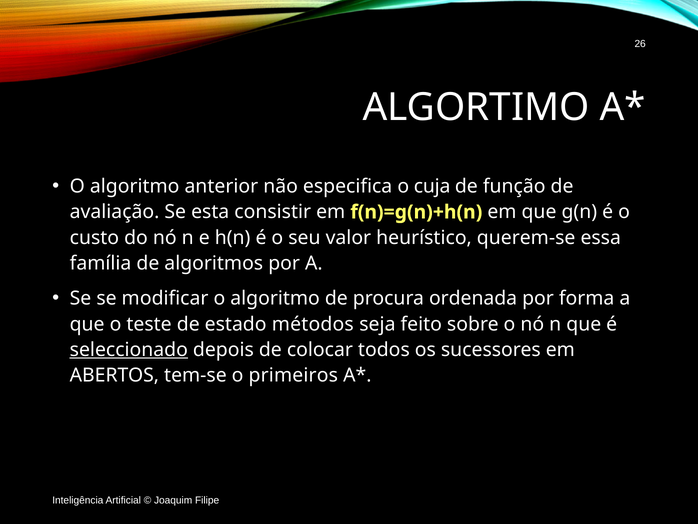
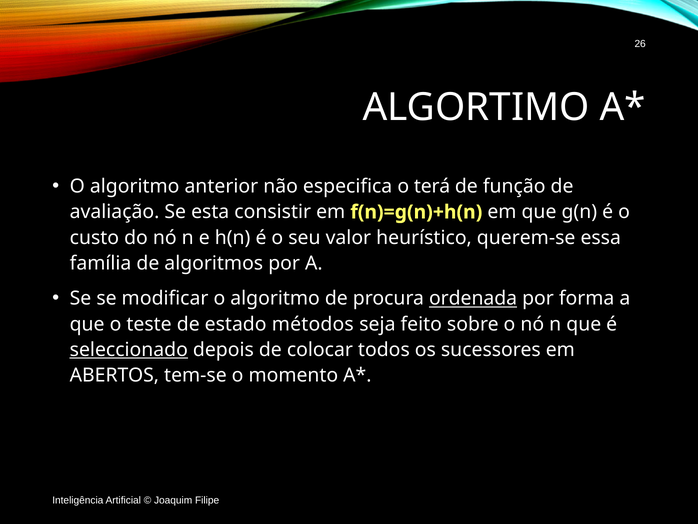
cuja: cuja -> terá
ordenada underline: none -> present
primeiros: primeiros -> momento
